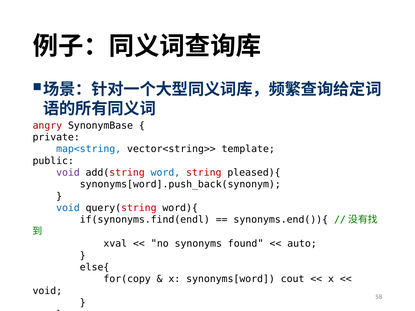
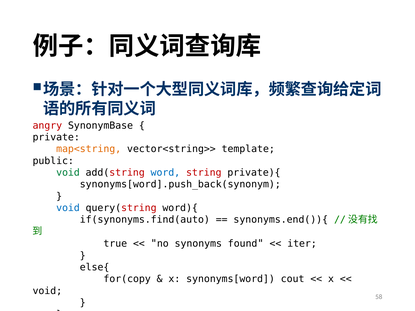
map<string colour: blue -> orange
void at (68, 173) colour: purple -> green
pleased){: pleased){ -> private){
if(synonyms.find(endl: if(synonyms.find(endl -> if(synonyms.find(auto
xval: xval -> true
auto: auto -> iter
